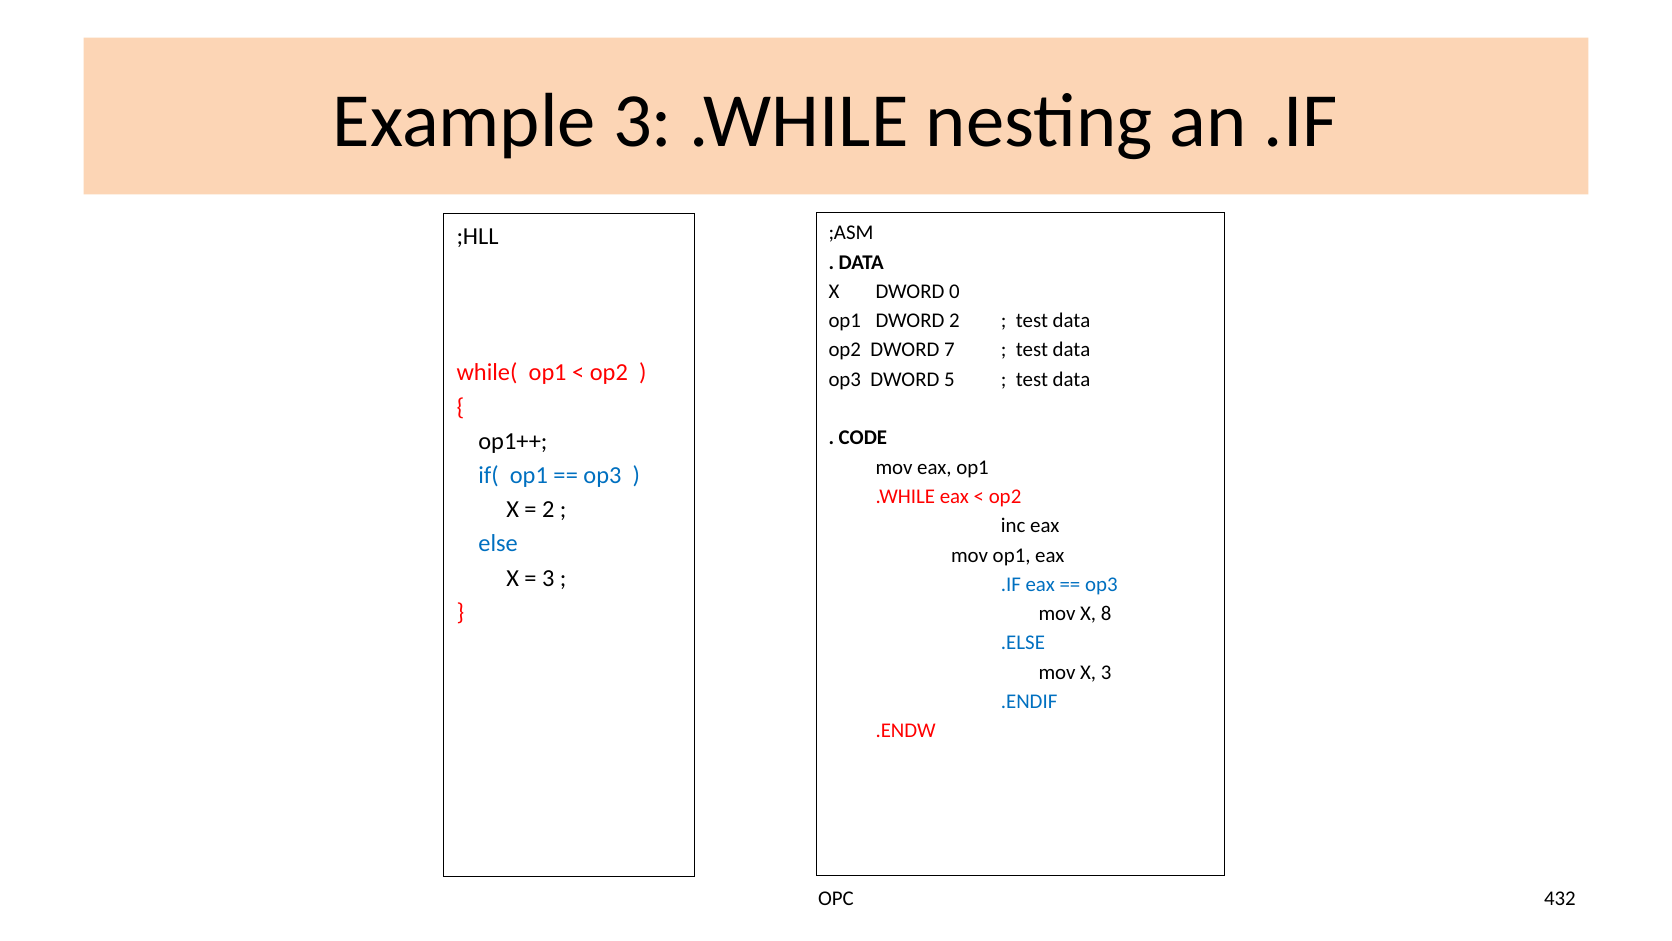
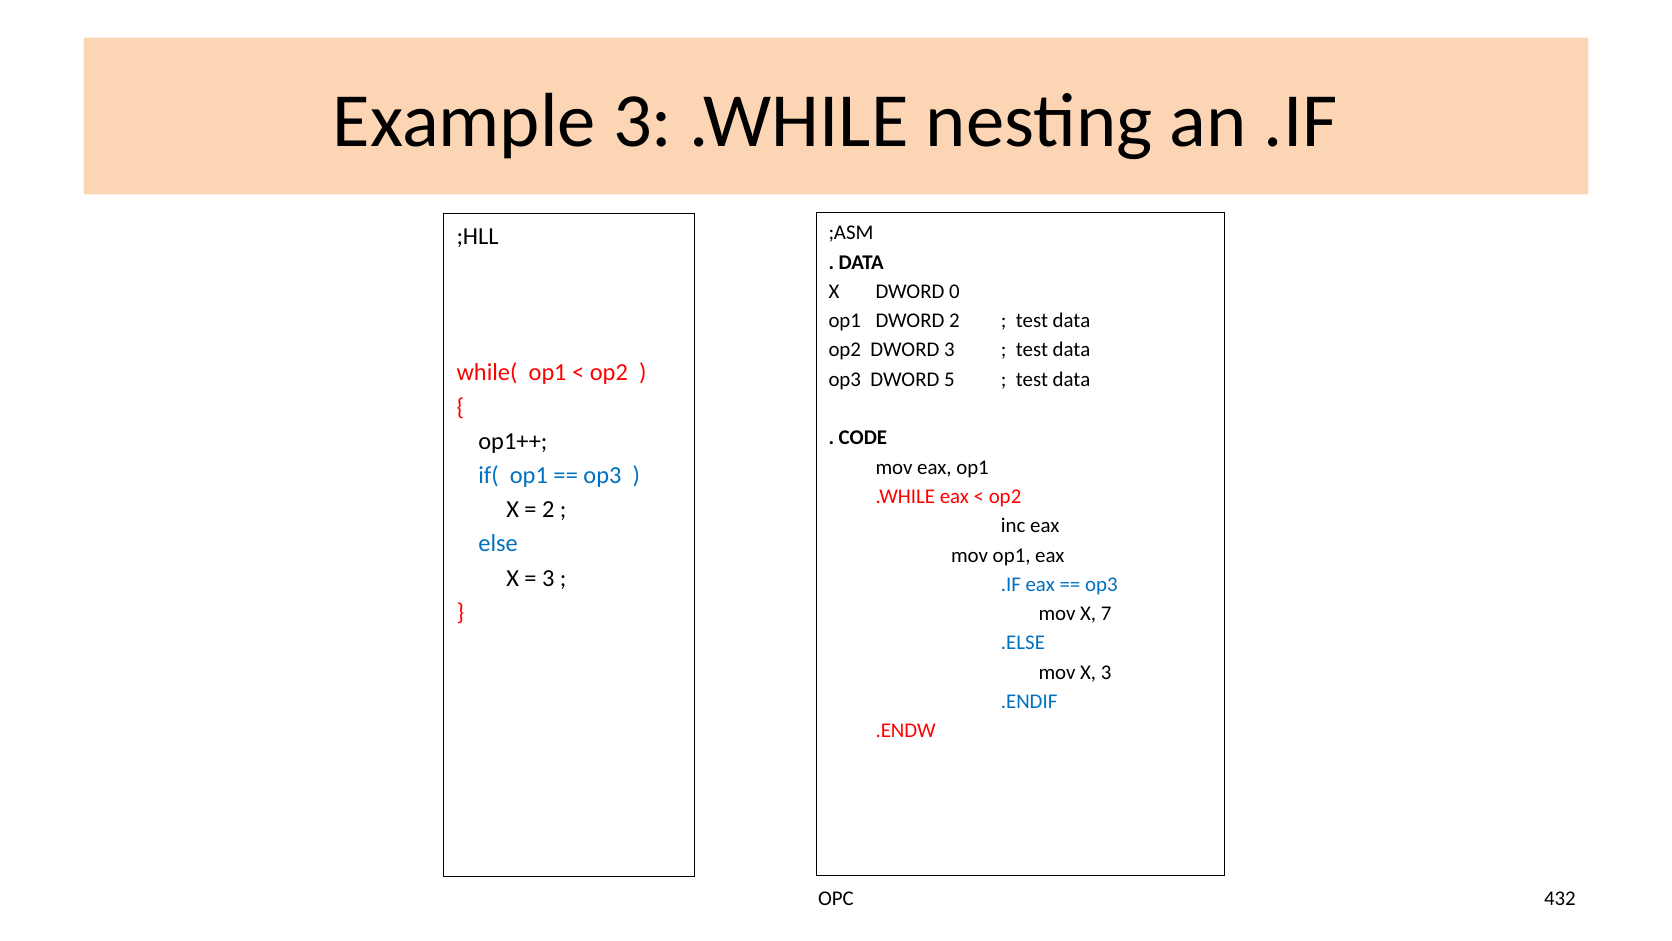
DWORD 7: 7 -> 3
8: 8 -> 7
